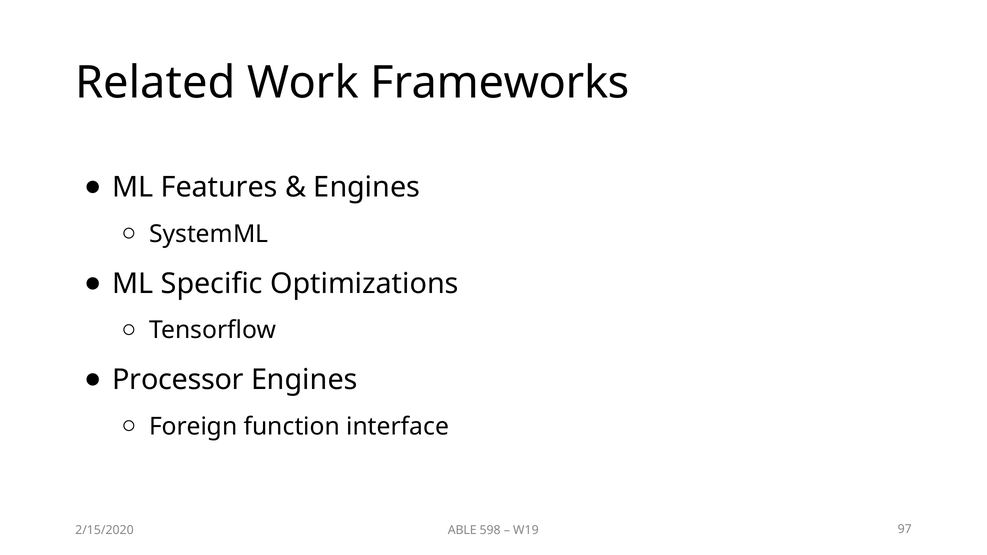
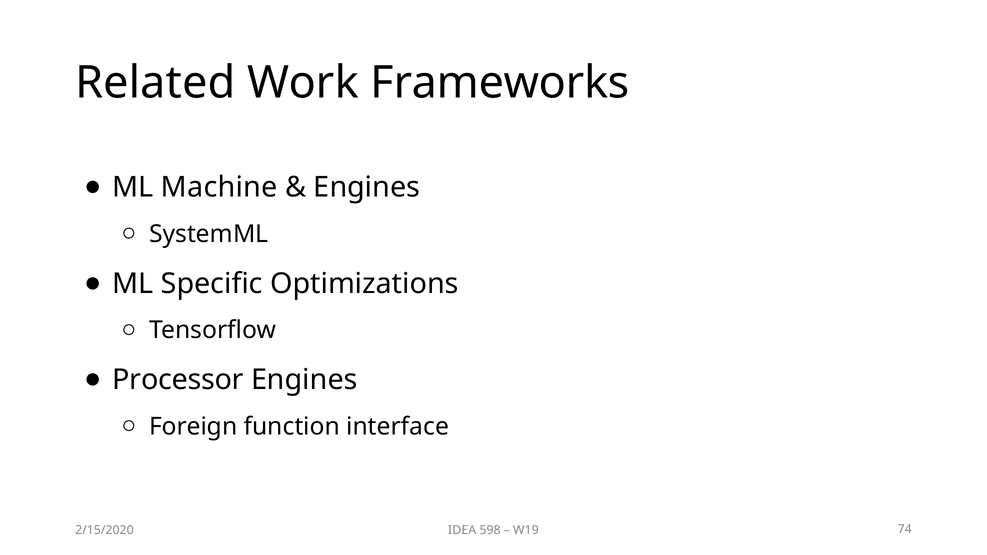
Features: Features -> Machine
ABLE: ABLE -> IDEA
97: 97 -> 74
